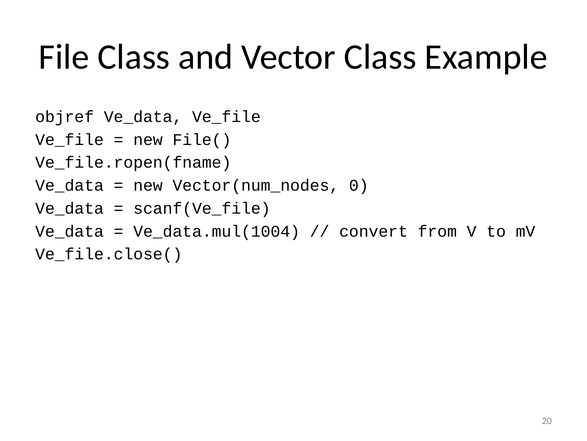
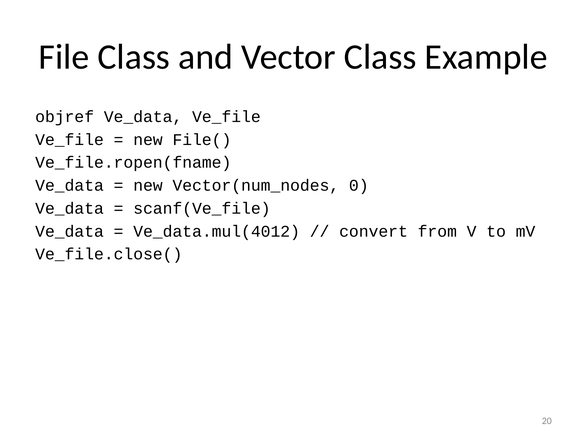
Ve_data.mul(1004: Ve_data.mul(1004 -> Ve_data.mul(4012
